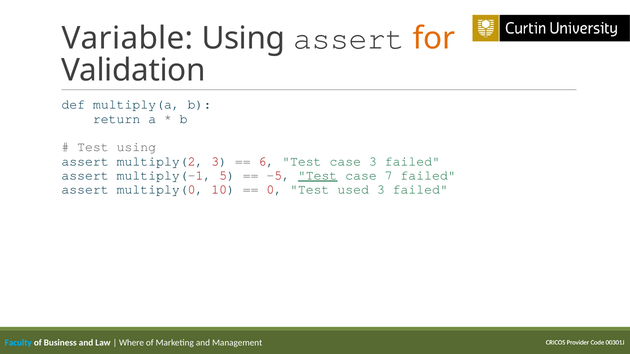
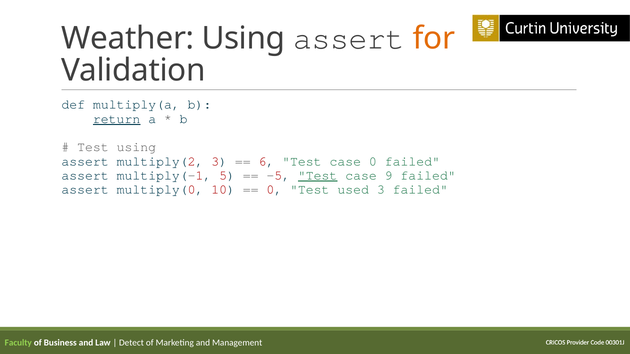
Variable: Variable -> Weather
return underline: none -> present
case 3: 3 -> 0
7: 7 -> 9
Faculty colour: light blue -> light green
Where: Where -> Detect
